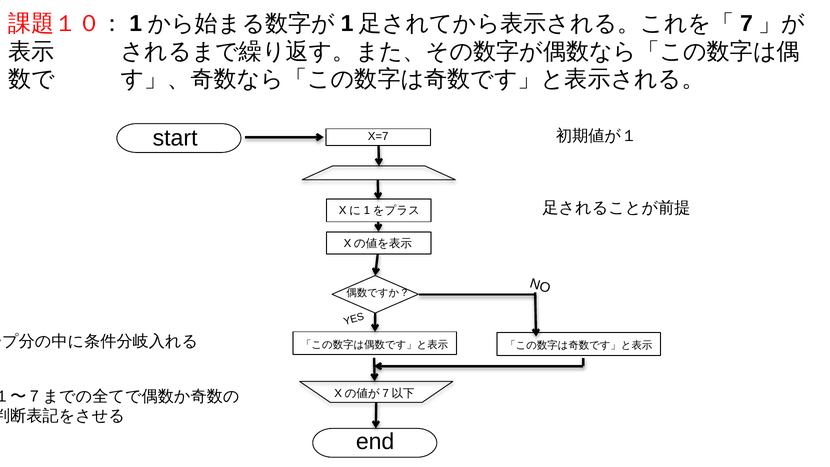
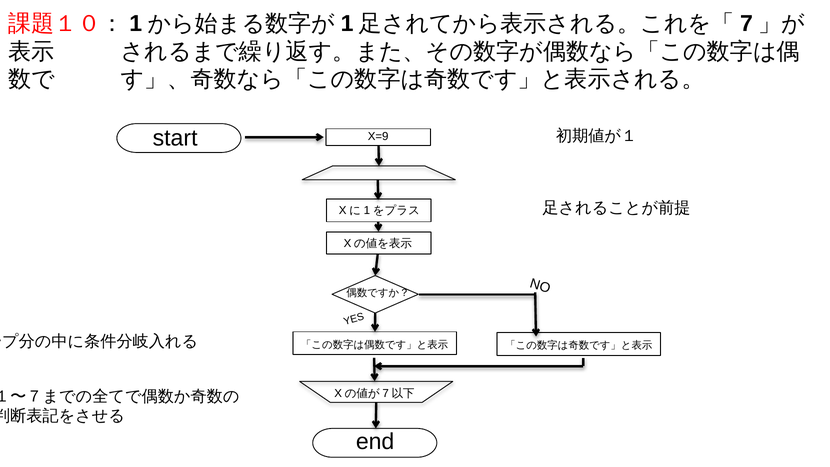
X=7: X=7 -> X=9
